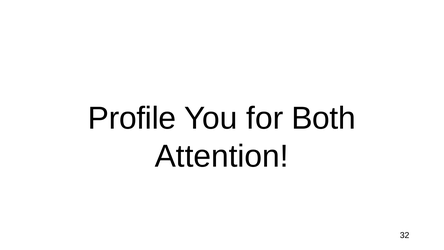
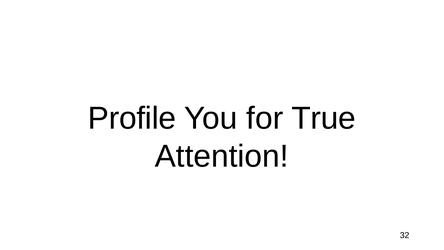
Both: Both -> True
